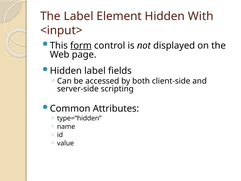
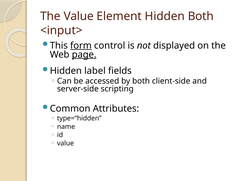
The Label: Label -> Value
Hidden With: With -> Both
page underline: none -> present
